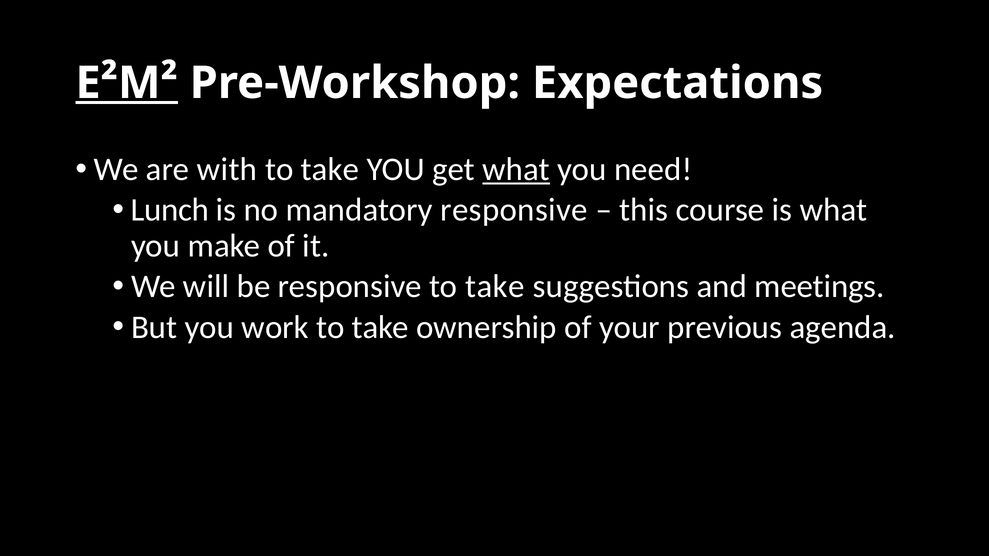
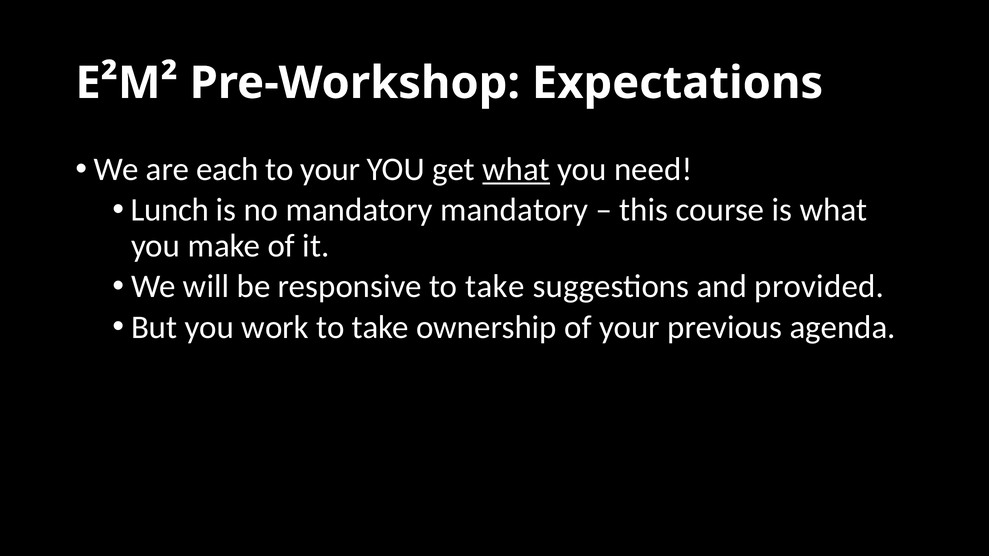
E²M² underline: present -> none
with: with -> each
take at (330, 169): take -> your
mandatory responsive: responsive -> mandatory
meetings: meetings -> provided
